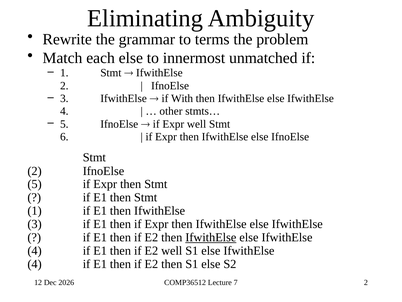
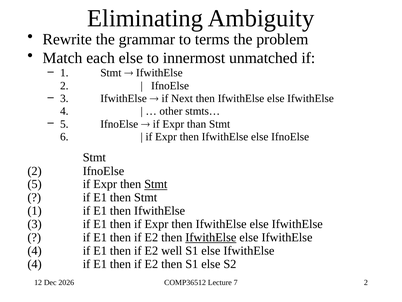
With: With -> Next
Expr well: well -> than
Stmt at (156, 184) underline: none -> present
